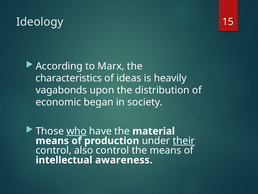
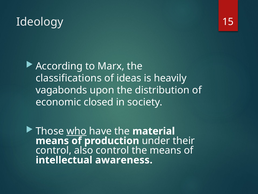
characteristics: characteristics -> classifications
began: began -> closed
their underline: present -> none
